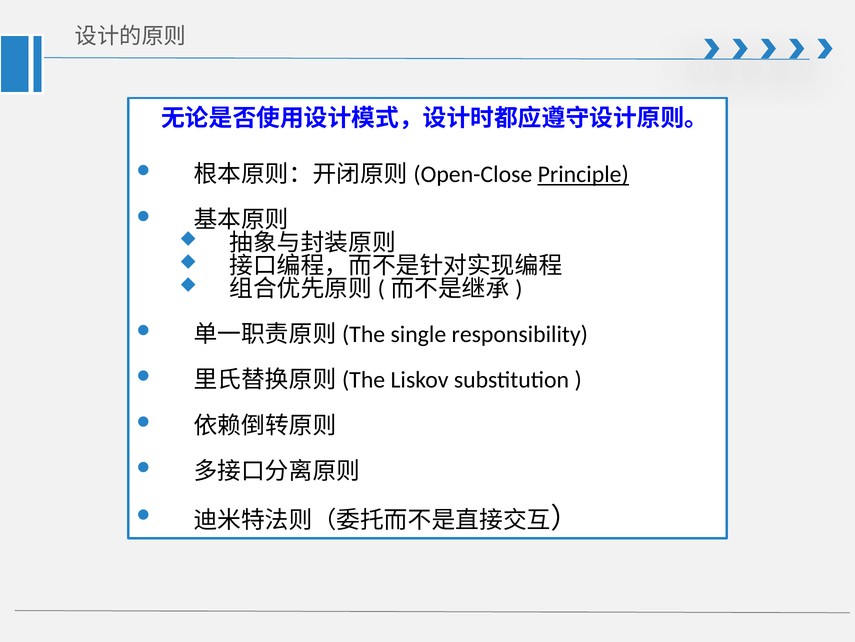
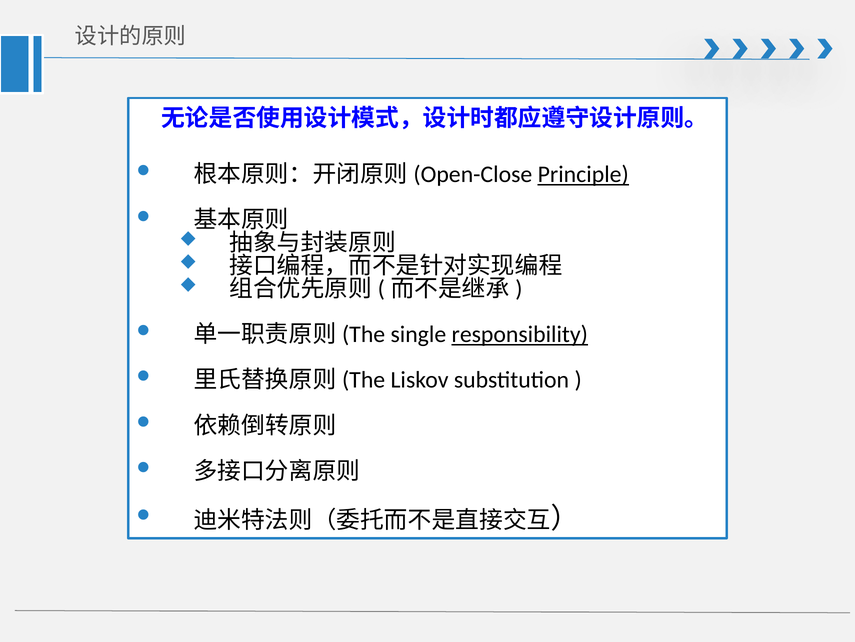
responsibility underline: none -> present
